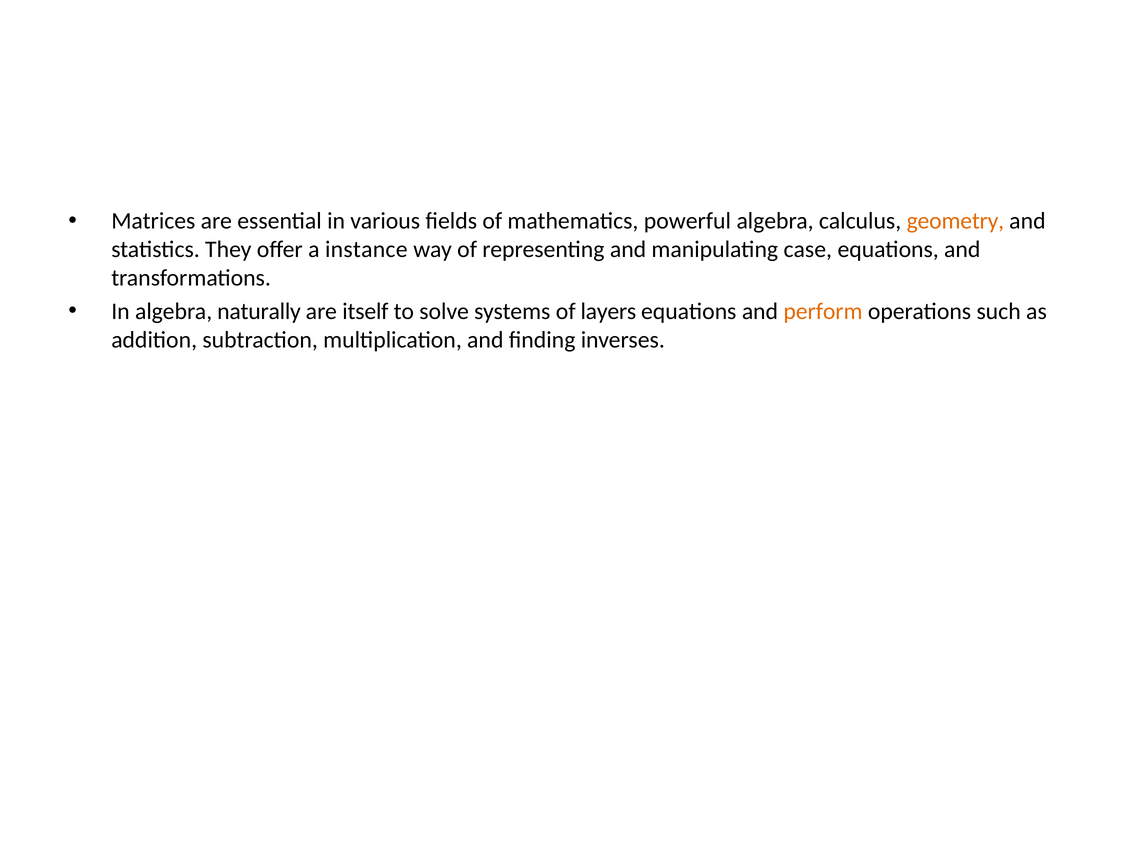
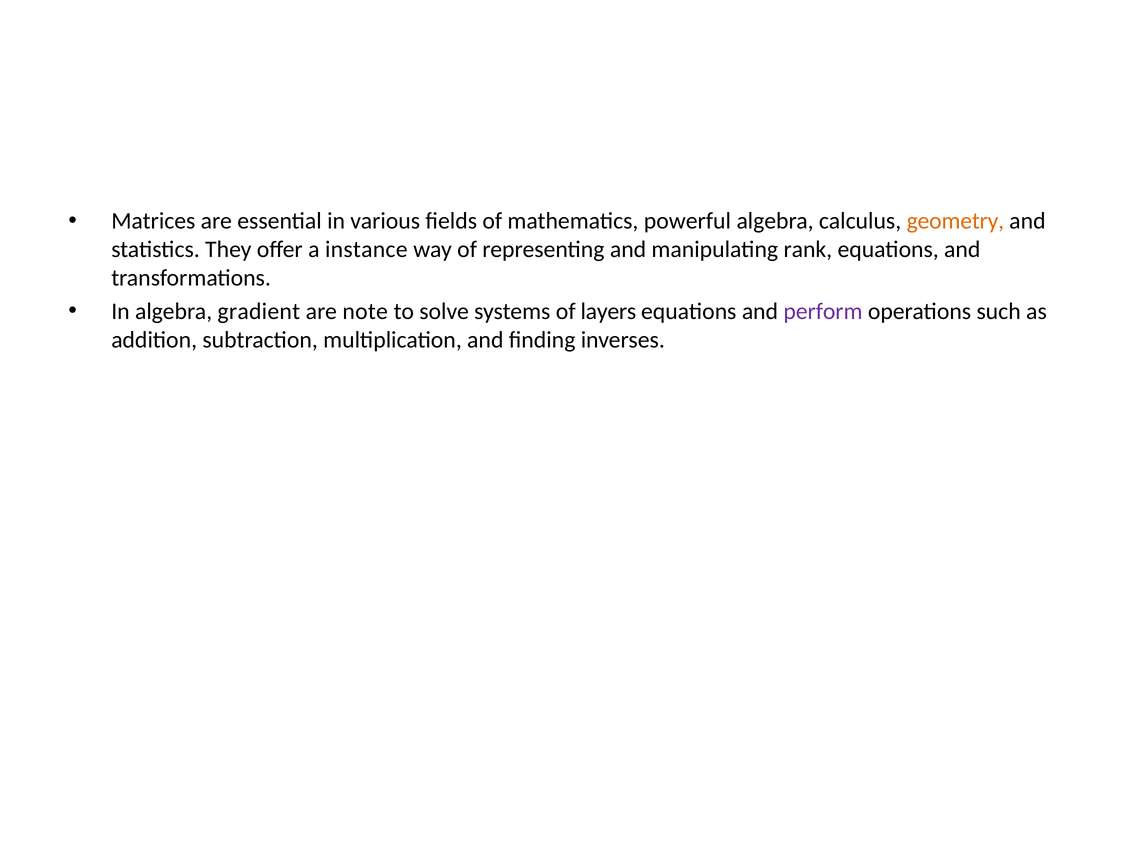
case: case -> rank
naturally: naturally -> gradient
itself: itself -> note
perform colour: orange -> purple
